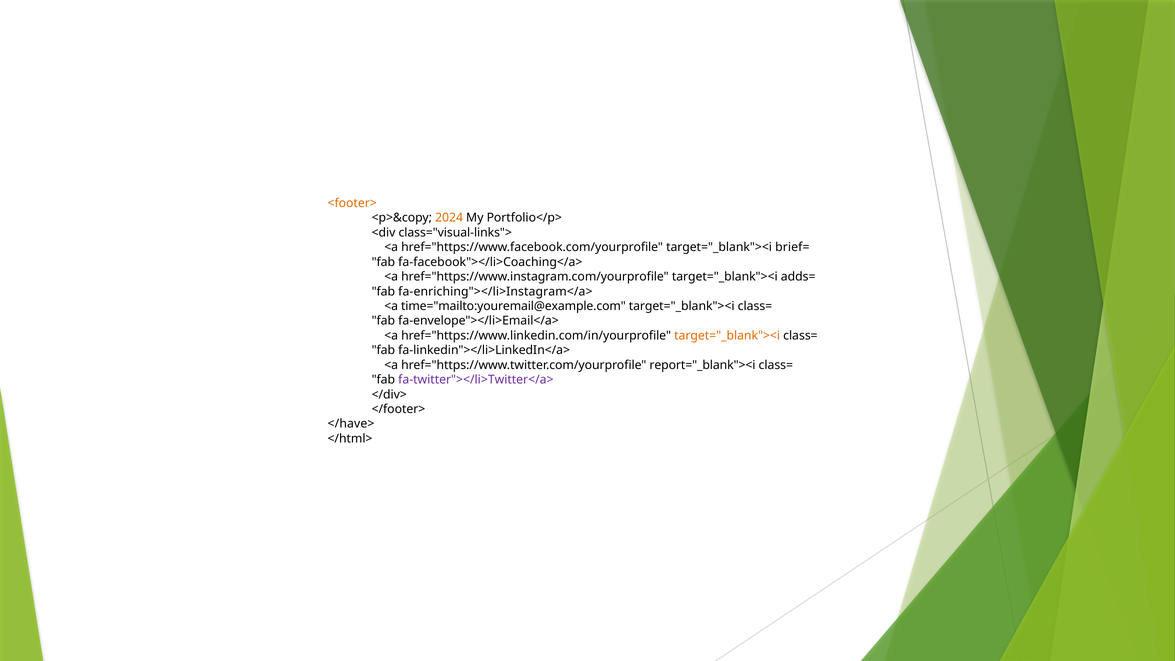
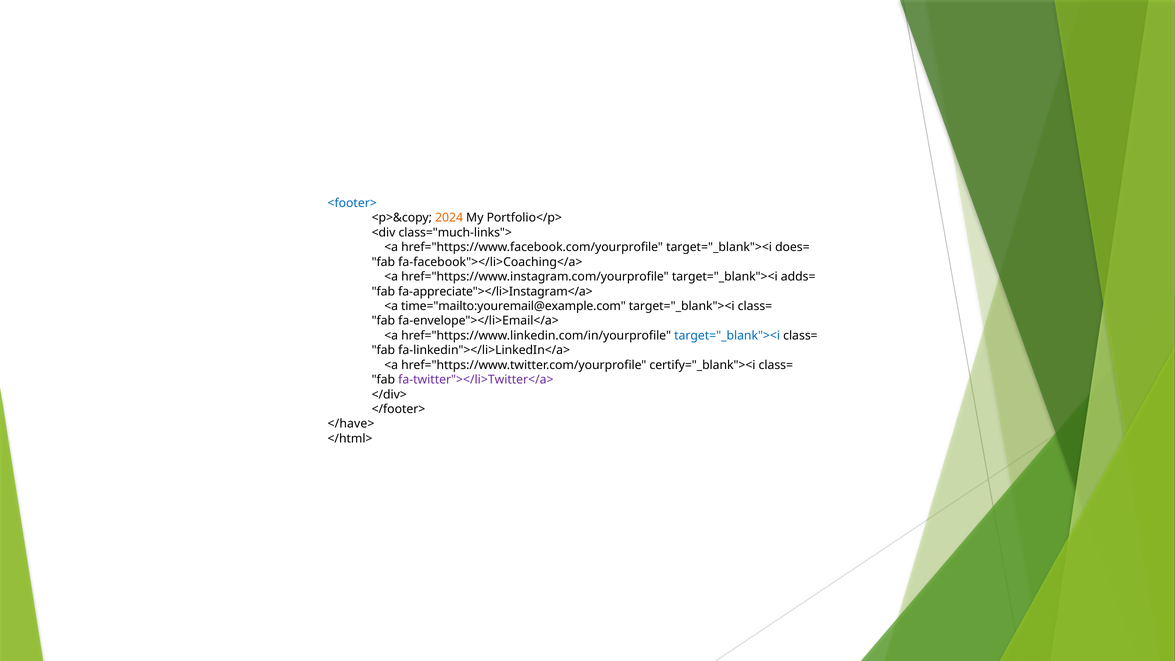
<footer> colour: orange -> blue
class="visual-links">: class="visual-links"> -> class="much-links">
brief=: brief= -> does=
fa-enriching"></li>Instagram</a>: fa-enriching"></li>Instagram</a> -> fa-appreciate"></li>Instagram</a>
target="_blank"><i at (727, 336) colour: orange -> blue
report="_blank"><i: report="_blank"><i -> certify="_blank"><i
